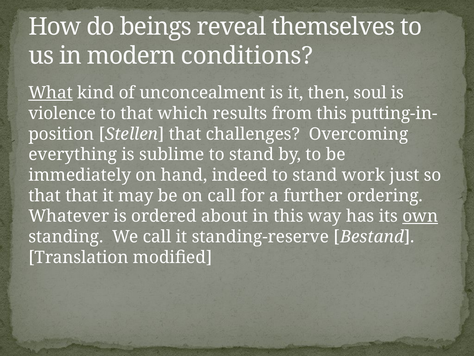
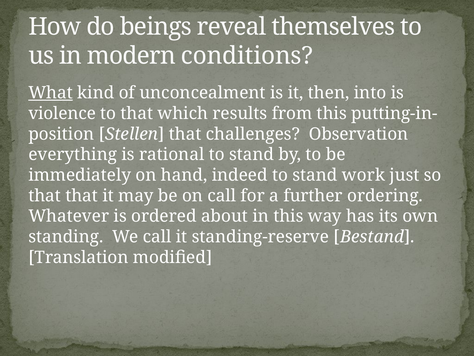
soul: soul -> into
Overcoming: Overcoming -> Observation
sublime: sublime -> rational
own underline: present -> none
